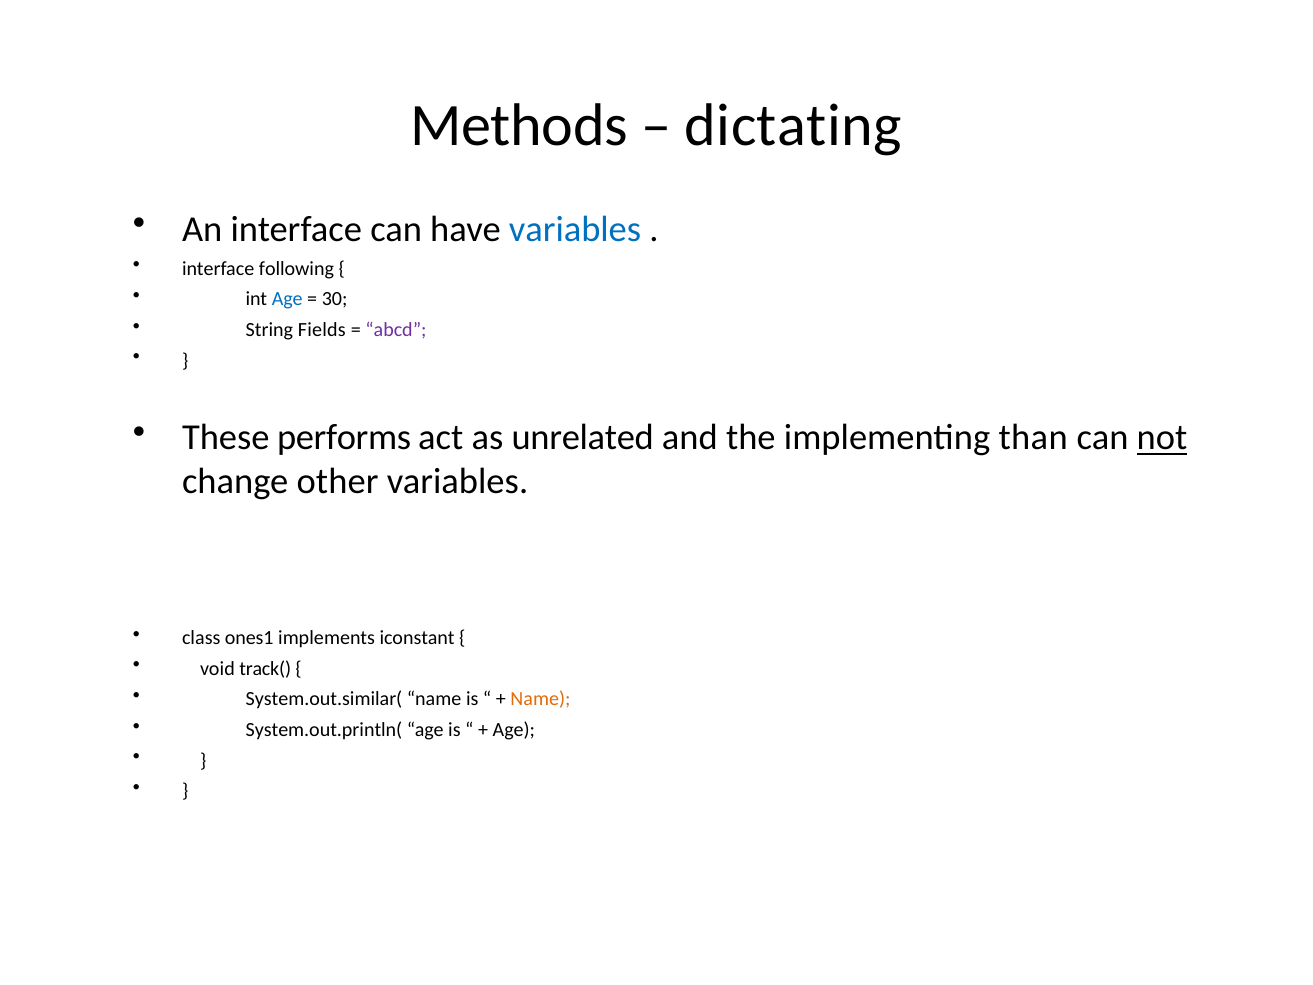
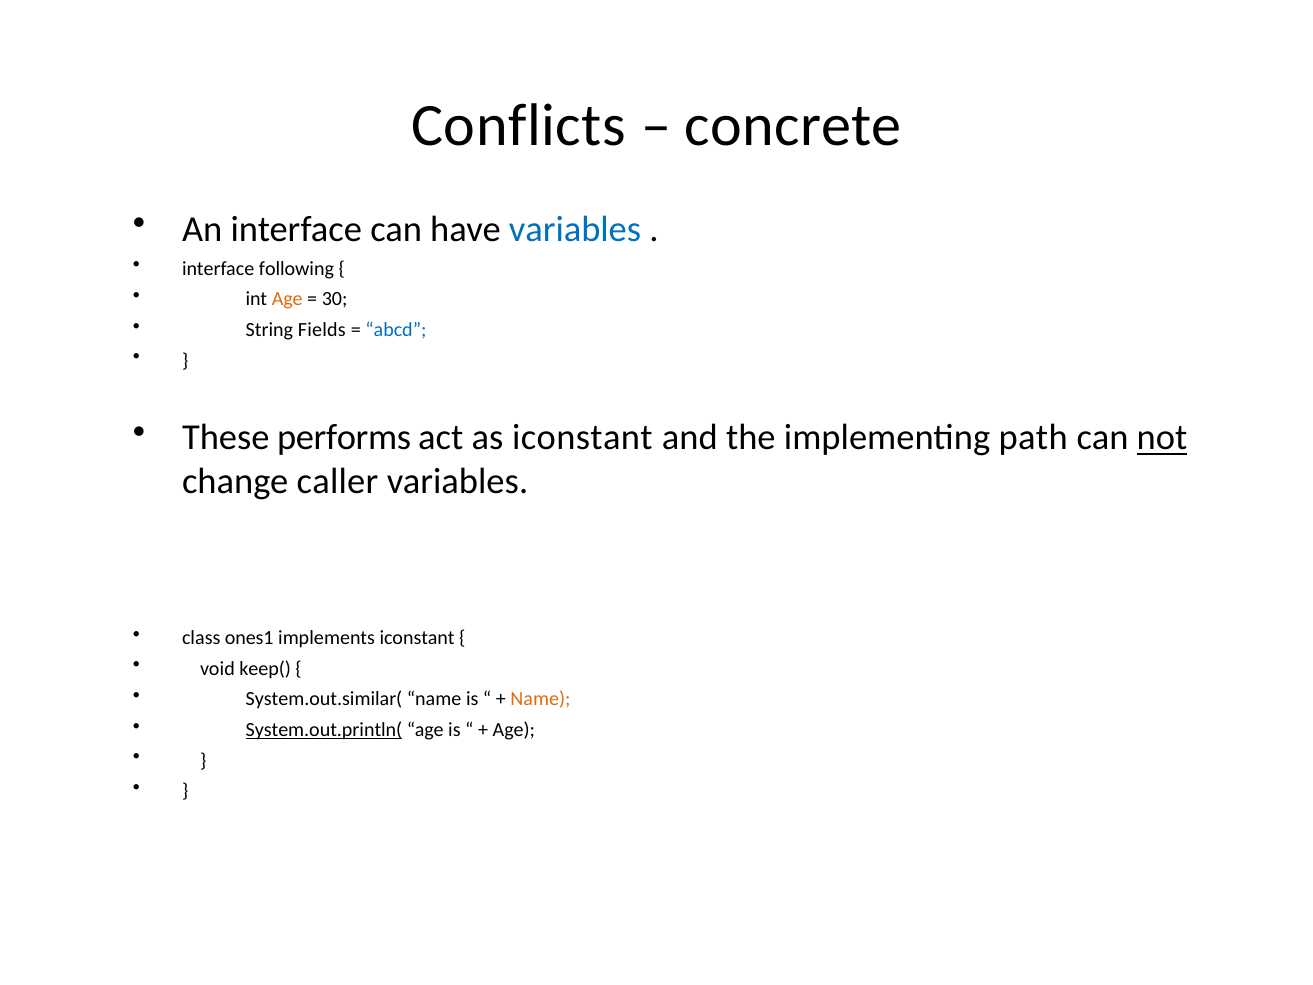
Methods: Methods -> Conflicts
dictating: dictating -> concrete
Age at (287, 299) colour: blue -> orange
abcd colour: purple -> blue
as unrelated: unrelated -> iconstant
than: than -> path
other: other -> caller
track(: track( -> keep(
System.out.println( underline: none -> present
